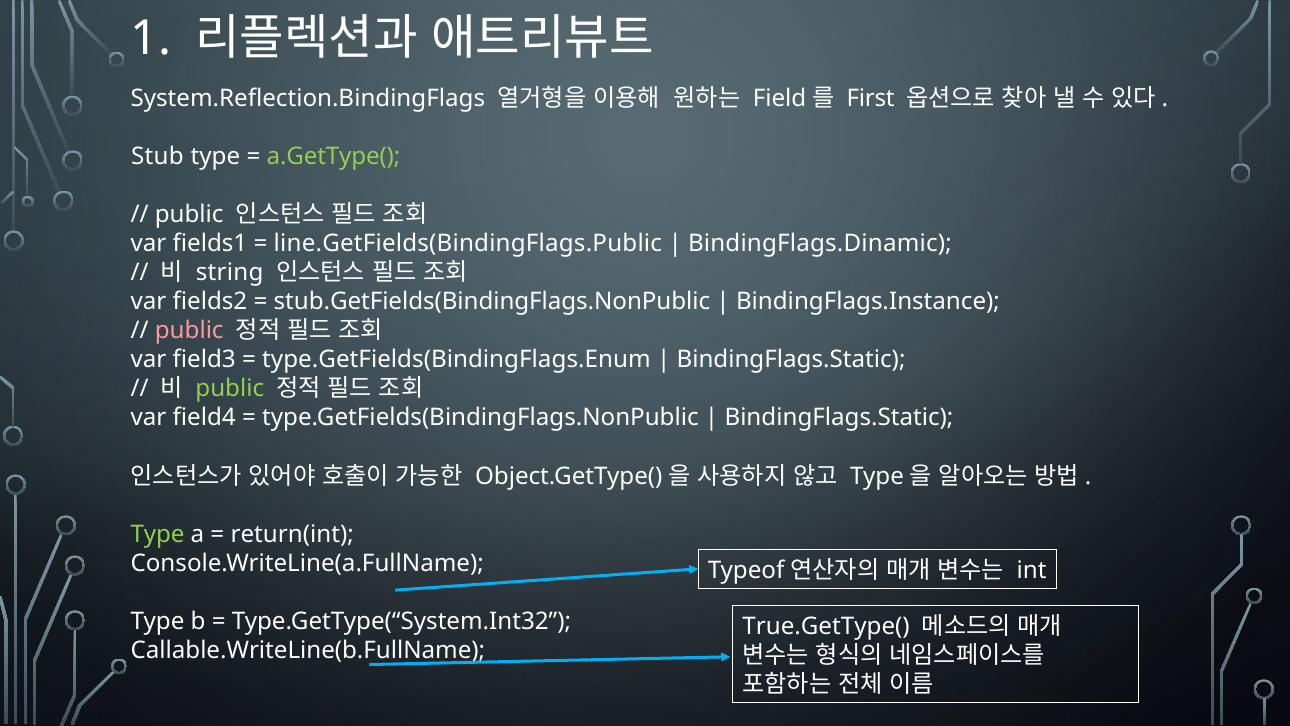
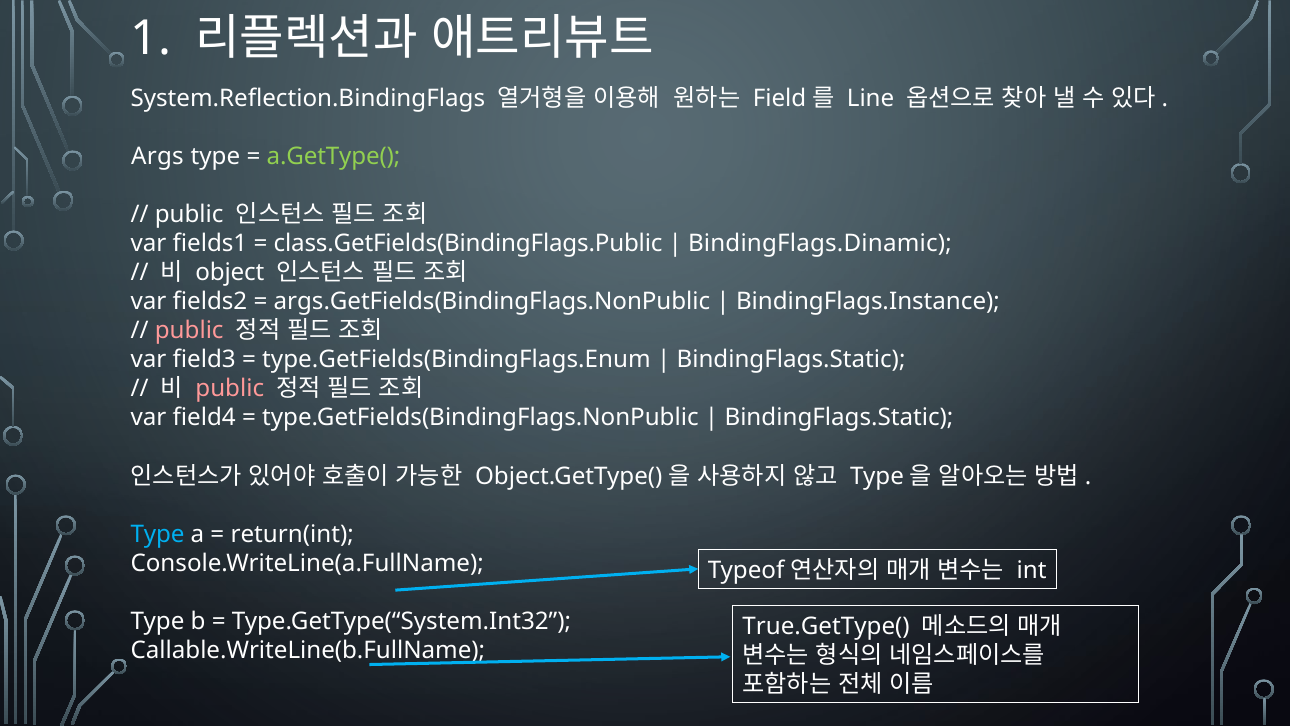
First: First -> Line
Stub: Stub -> Args
line.GetFields(BindingFlags.Public: line.GetFields(BindingFlags.Public -> class.GetFields(BindingFlags.Public
string: string -> object
stub.GetFields(BindingFlags.NonPublic: stub.GetFields(BindingFlags.NonPublic -> args.GetFields(BindingFlags.NonPublic
public at (230, 389) colour: light green -> pink
Type at (158, 534) colour: light green -> light blue
